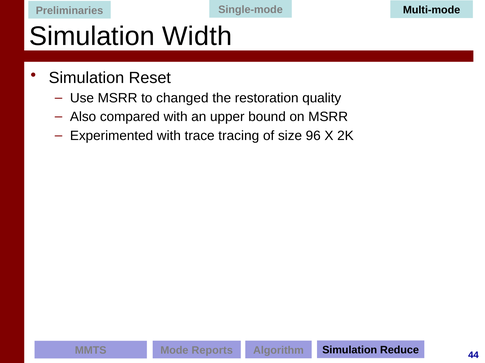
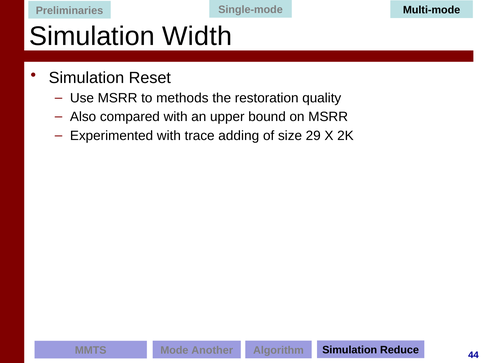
changed: changed -> methods
tracing: tracing -> adding
96: 96 -> 29
Reports: Reports -> Another
